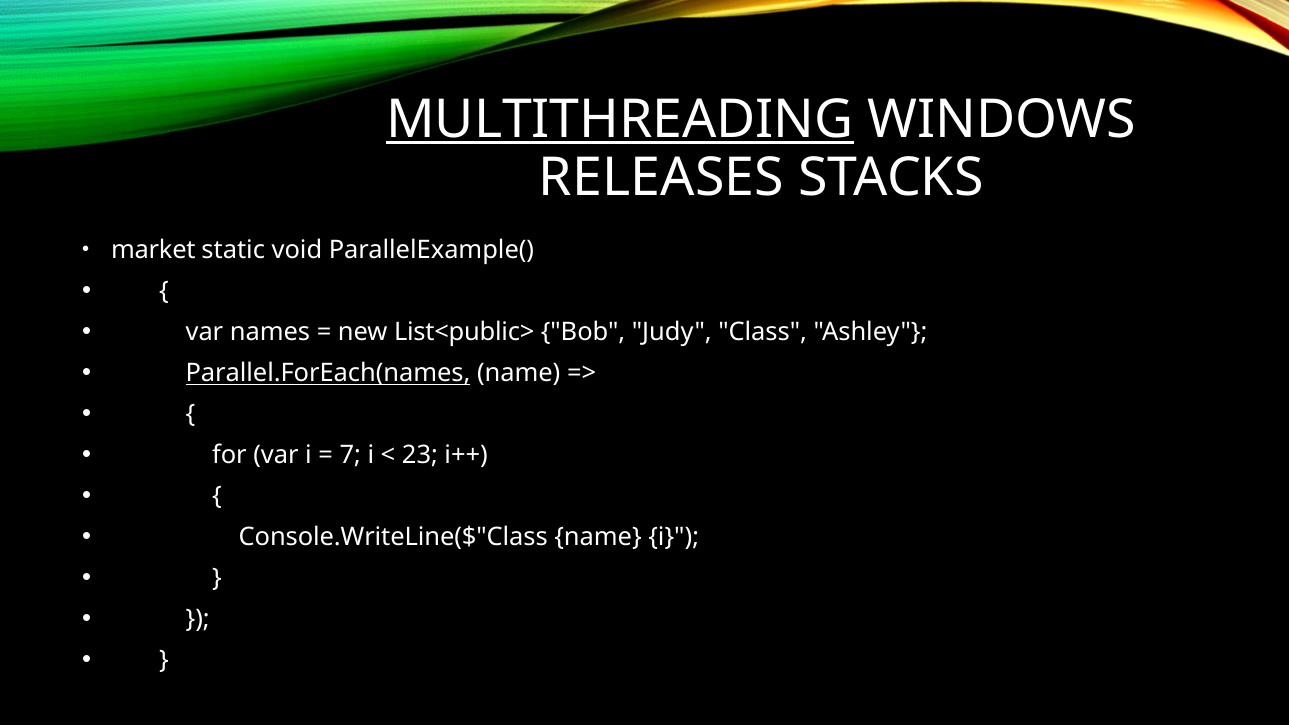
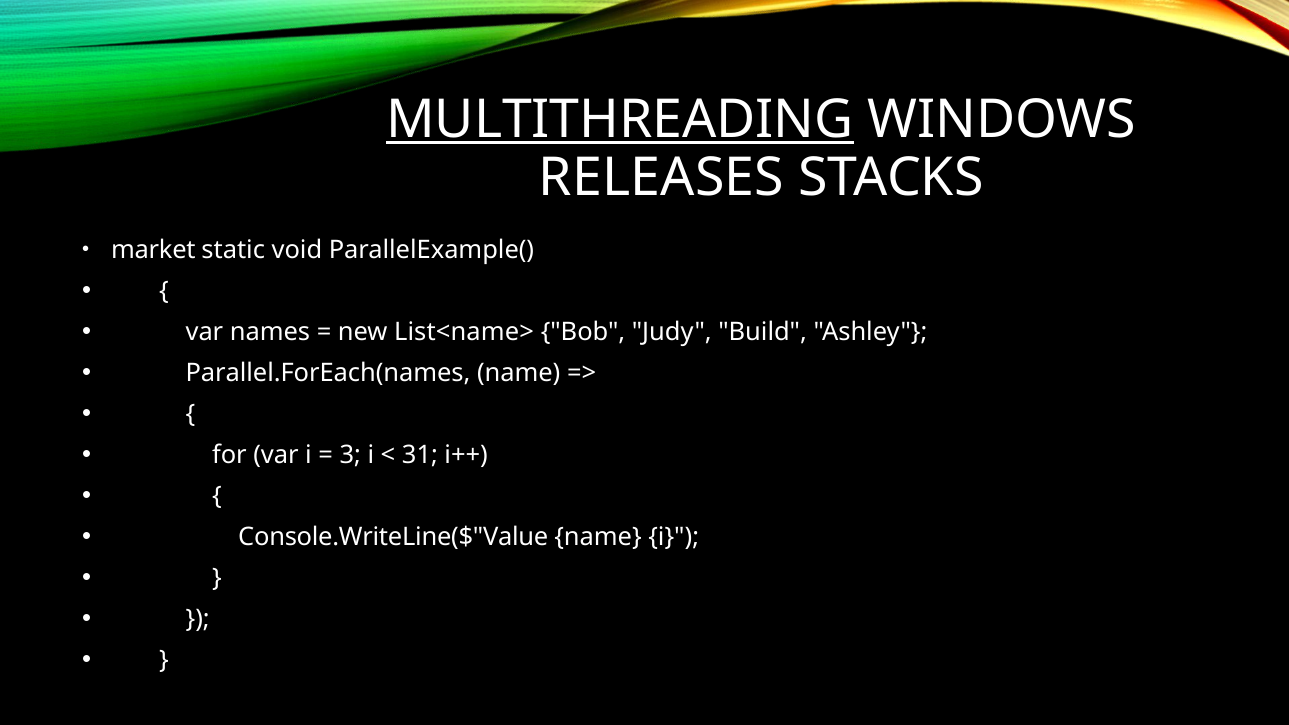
List<public>: List<public> -> List<name>
Class: Class -> Build
Parallel.ForEach(names underline: present -> none
7: 7 -> 3
23: 23 -> 31
Console.WriteLine($"Class: Console.WriteLine($"Class -> Console.WriteLine($"Value
